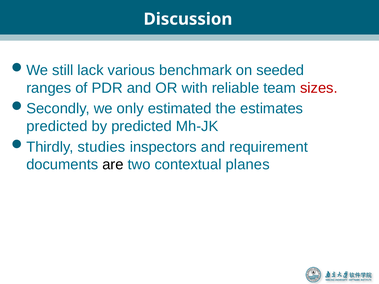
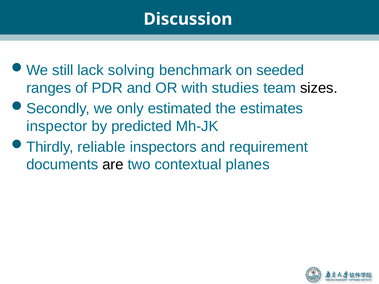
various: various -> solving
reliable: reliable -> studies
sizes colour: red -> black
predicted at (57, 126): predicted -> inspector
studies: studies -> reliable
